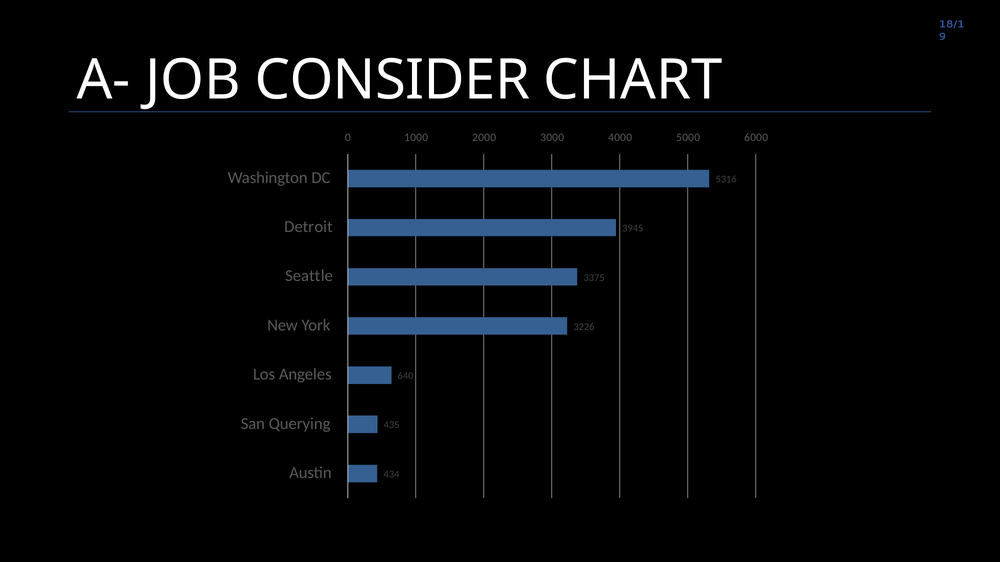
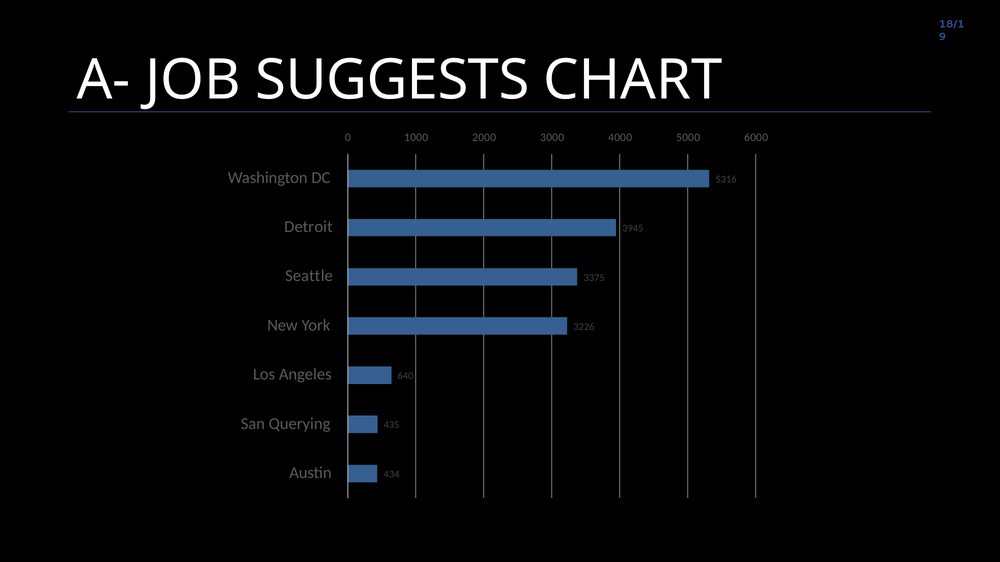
CONSIDER: CONSIDER -> SUGGESTS
